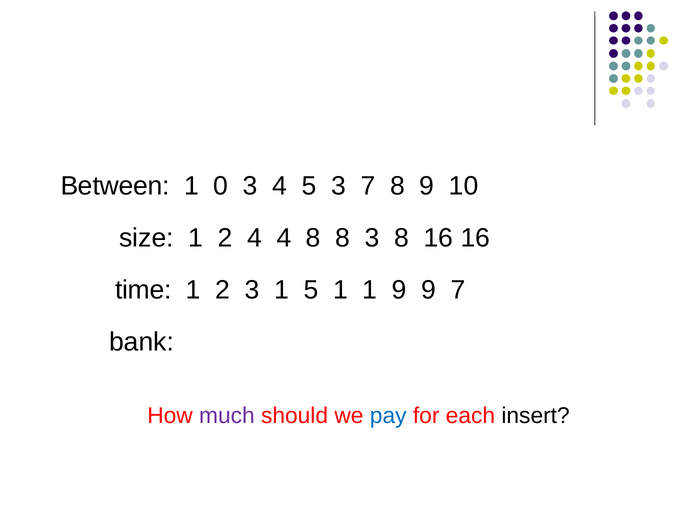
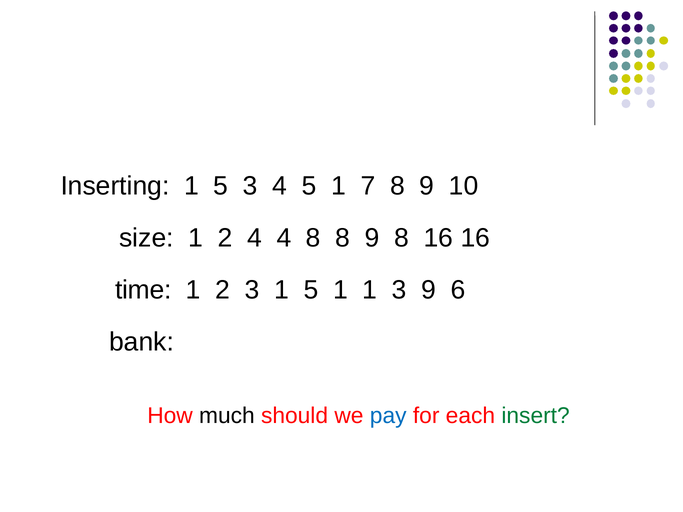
Between: Between -> Inserting
0 at (221, 186): 0 -> 5
4 5 3: 3 -> 1
8 8 3: 3 -> 9
1 9: 9 -> 3
9 7: 7 -> 6
much colour: purple -> black
insert colour: black -> green
